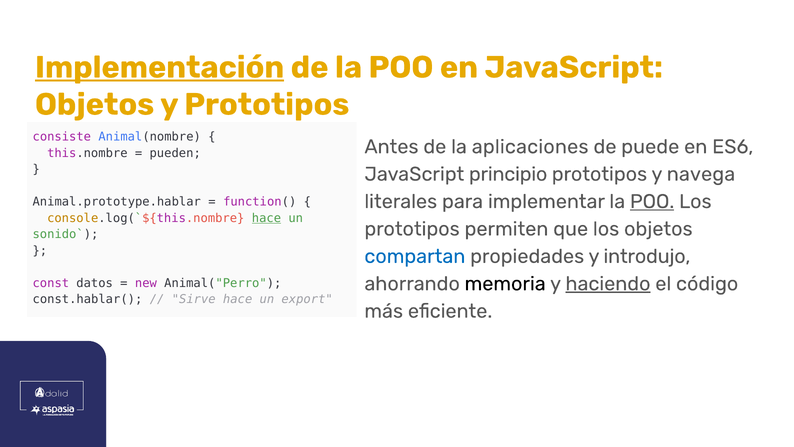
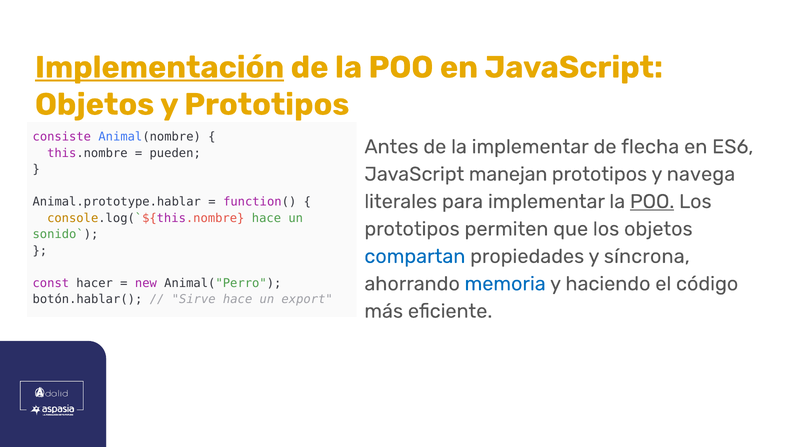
la aplicaciones: aplicaciones -> implementar
puede: puede -> flecha
principio: principio -> manejan
hace at (266, 218) underline: present -> none
introdujo: introdujo -> síncrona
datos: datos -> hacer
memoria colour: black -> blue
haciendo underline: present -> none
const.hablar(: const.hablar( -> botón.hablar(
